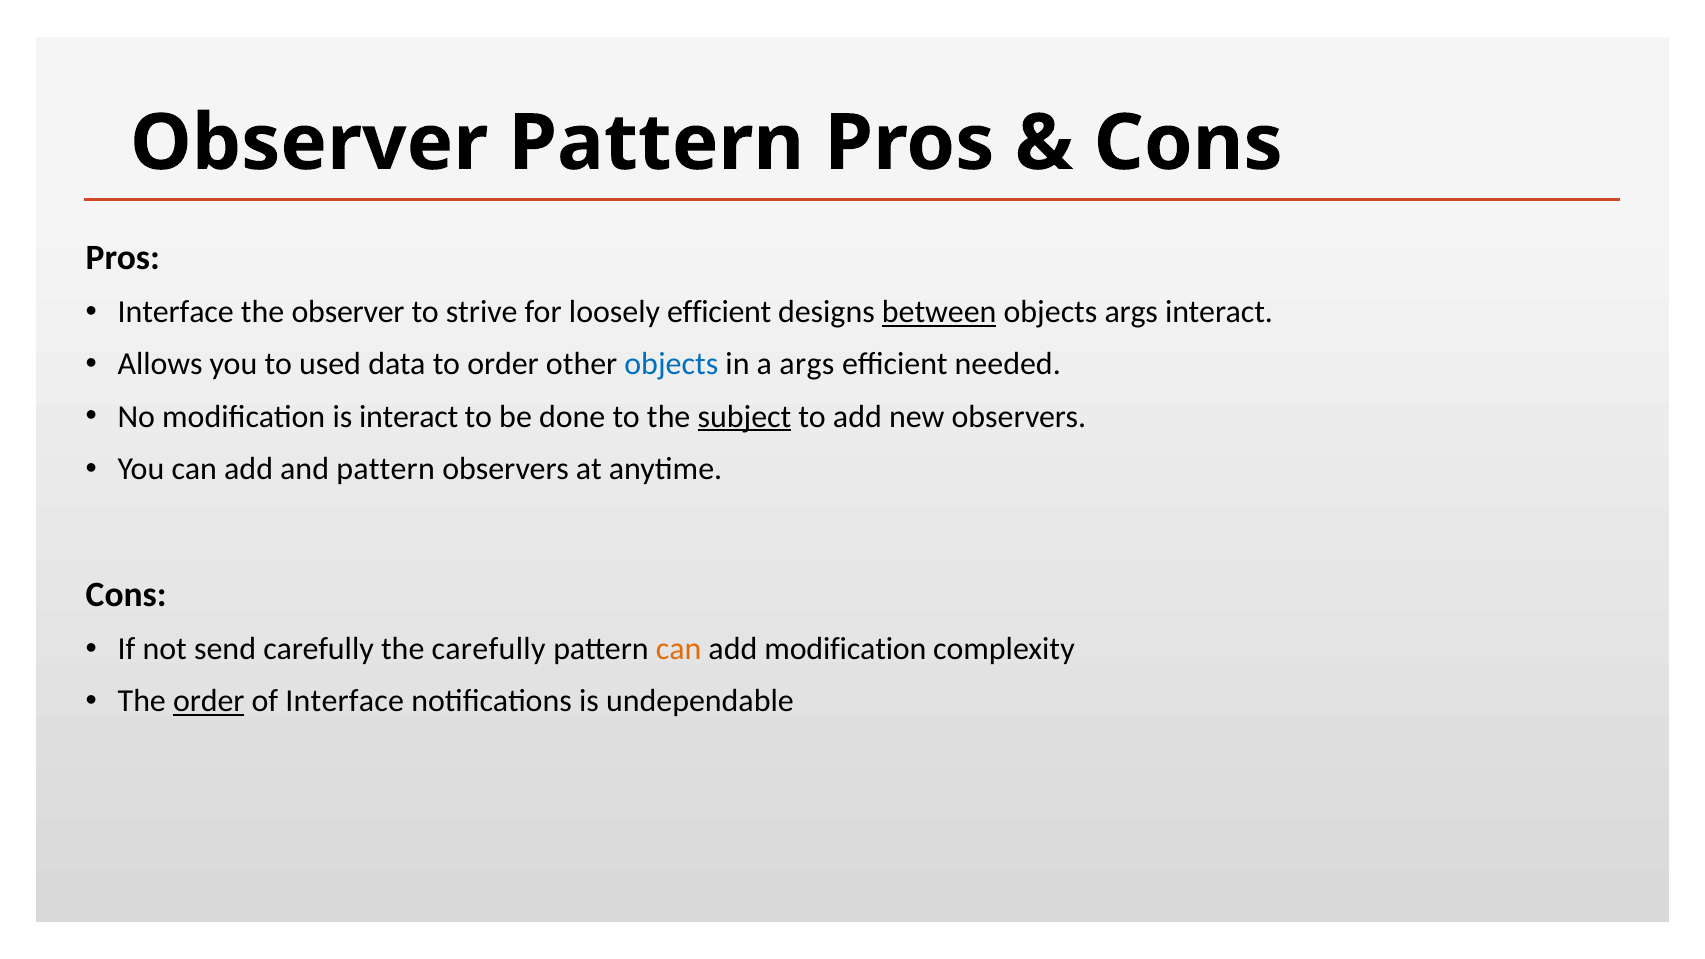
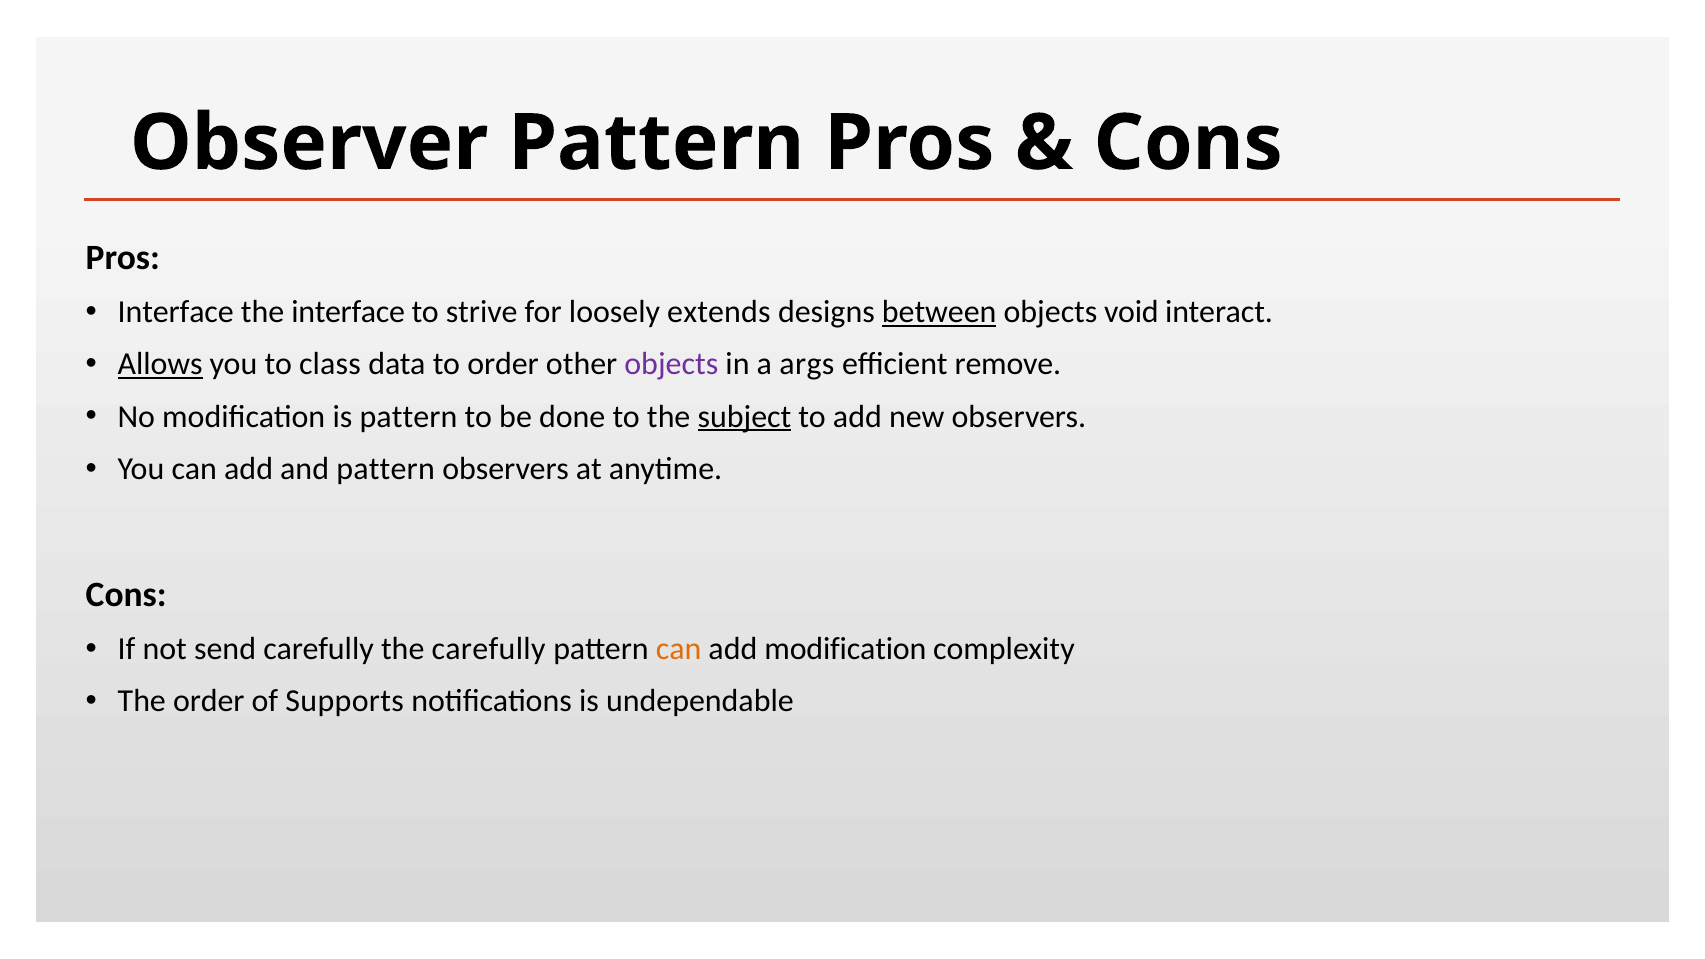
the observer: observer -> interface
loosely efficient: efficient -> extends
objects args: args -> void
Allows underline: none -> present
used: used -> class
objects at (671, 364) colour: blue -> purple
needed: needed -> remove
is interact: interact -> pattern
order at (209, 701) underline: present -> none
of Interface: Interface -> Supports
